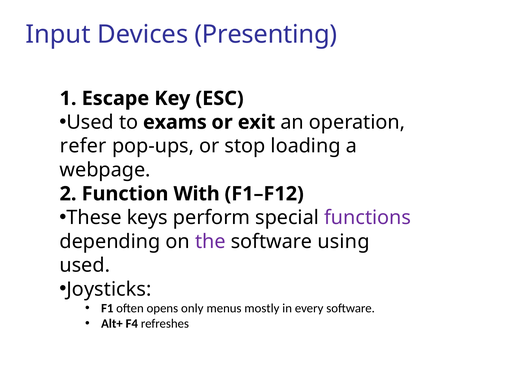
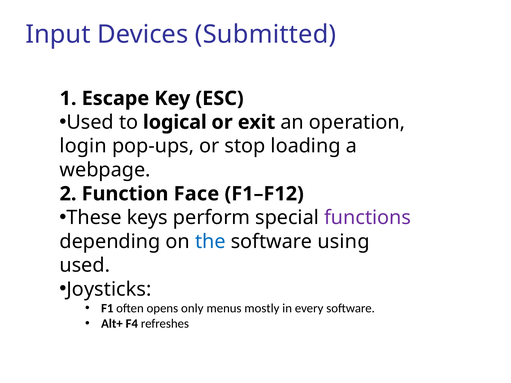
Presenting: Presenting -> Submitted
exams: exams -> logical
refer: refer -> login
With: With -> Face
the colour: purple -> blue
